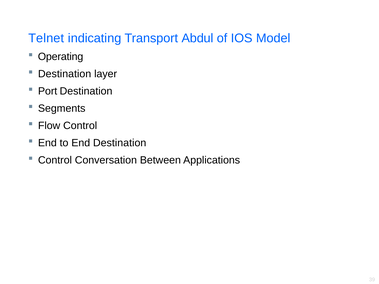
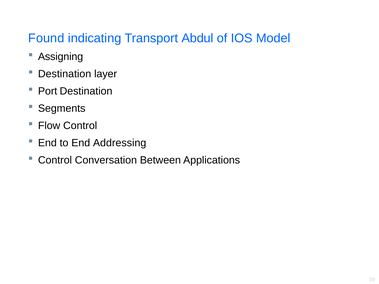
Telnet: Telnet -> Found
Operating: Operating -> Assigning
End Destination: Destination -> Addressing
